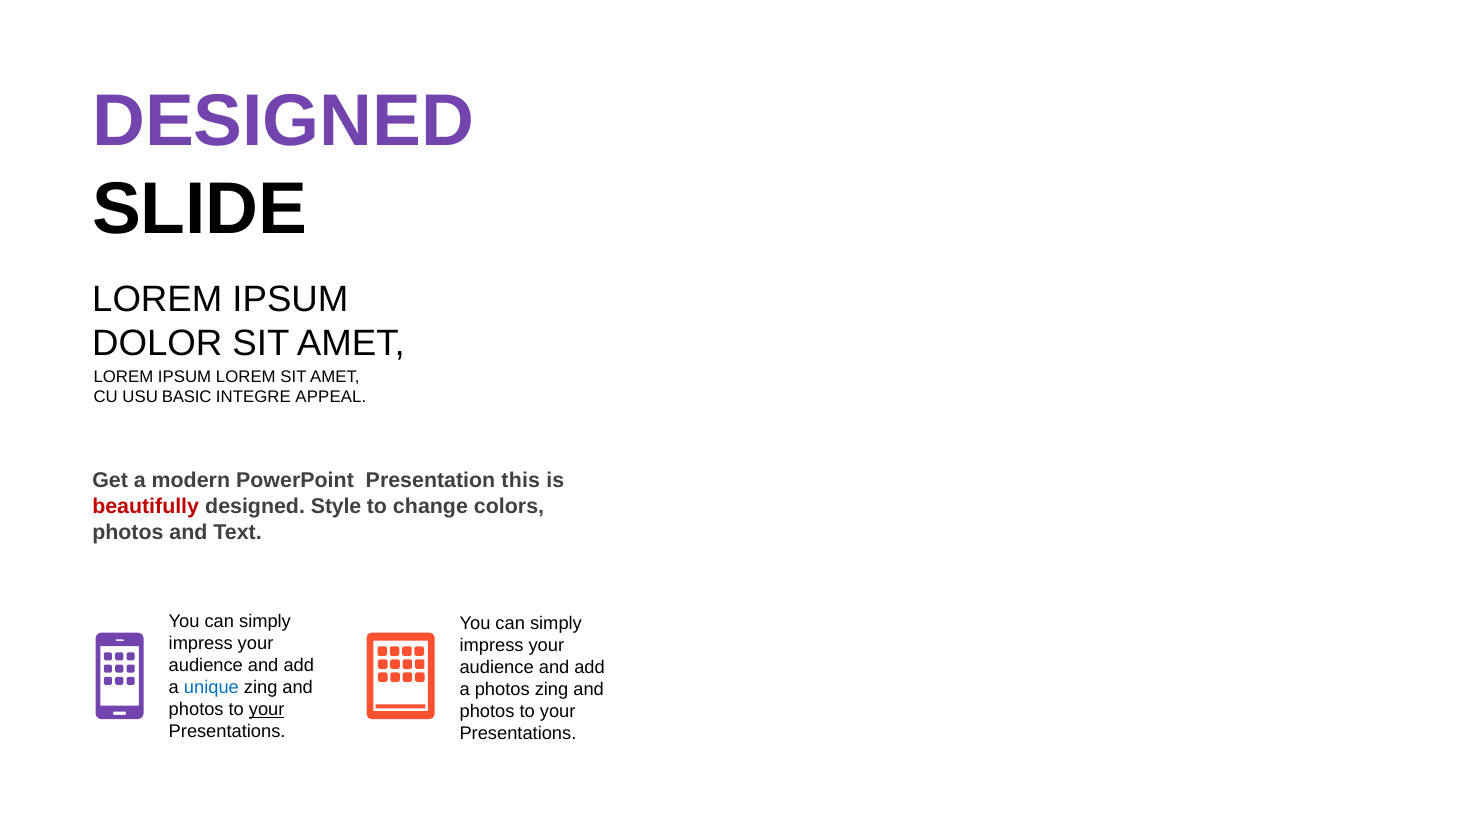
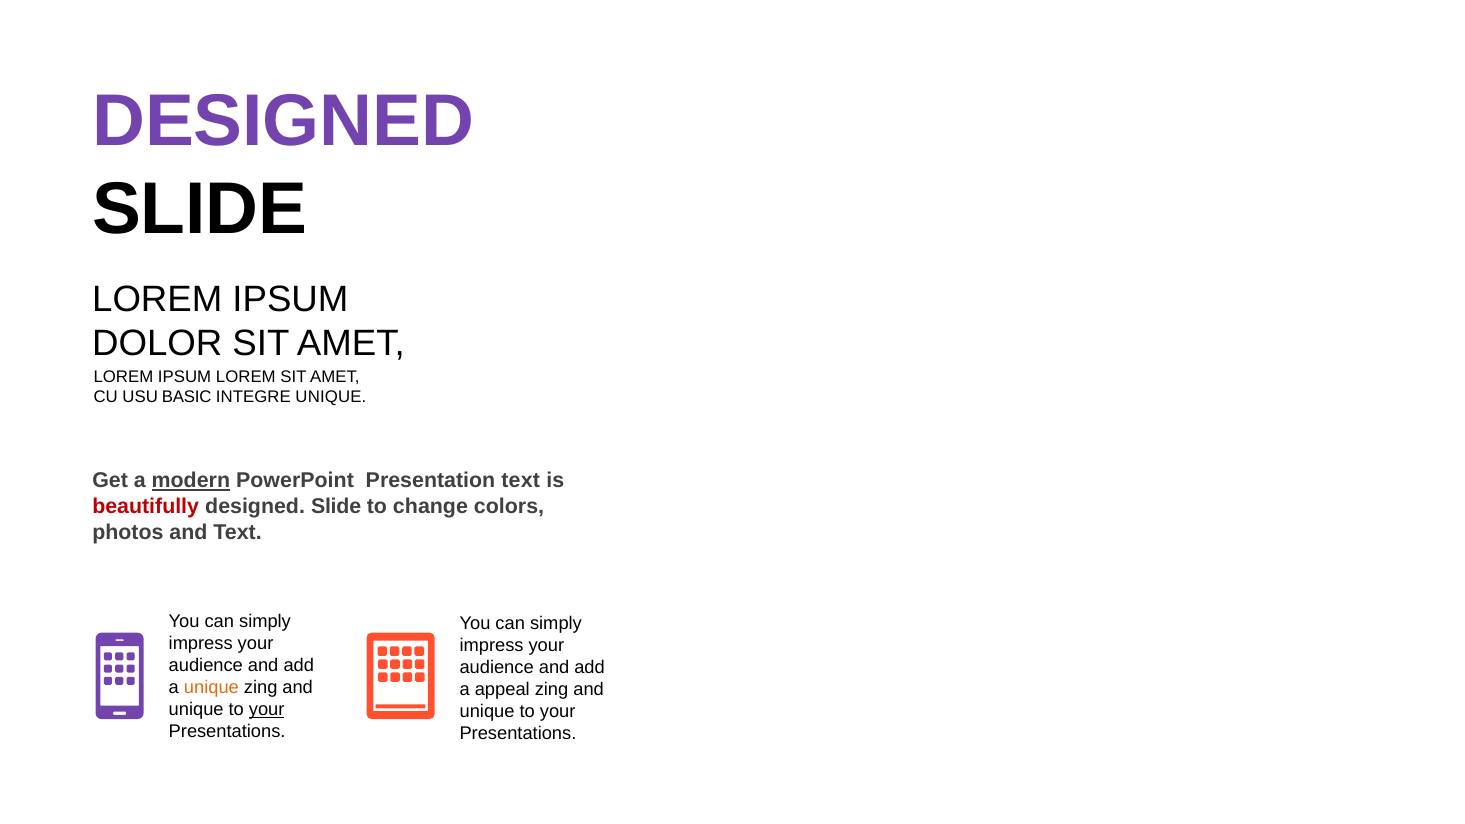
INTEGRE APPEAL: APPEAL -> UNIQUE
modern underline: none -> present
Presentation this: this -> text
Style at (336, 507): Style -> Slide
unique at (211, 687) colour: blue -> orange
a photos: photos -> appeal
photos at (196, 709): photos -> unique
photos at (487, 712): photos -> unique
